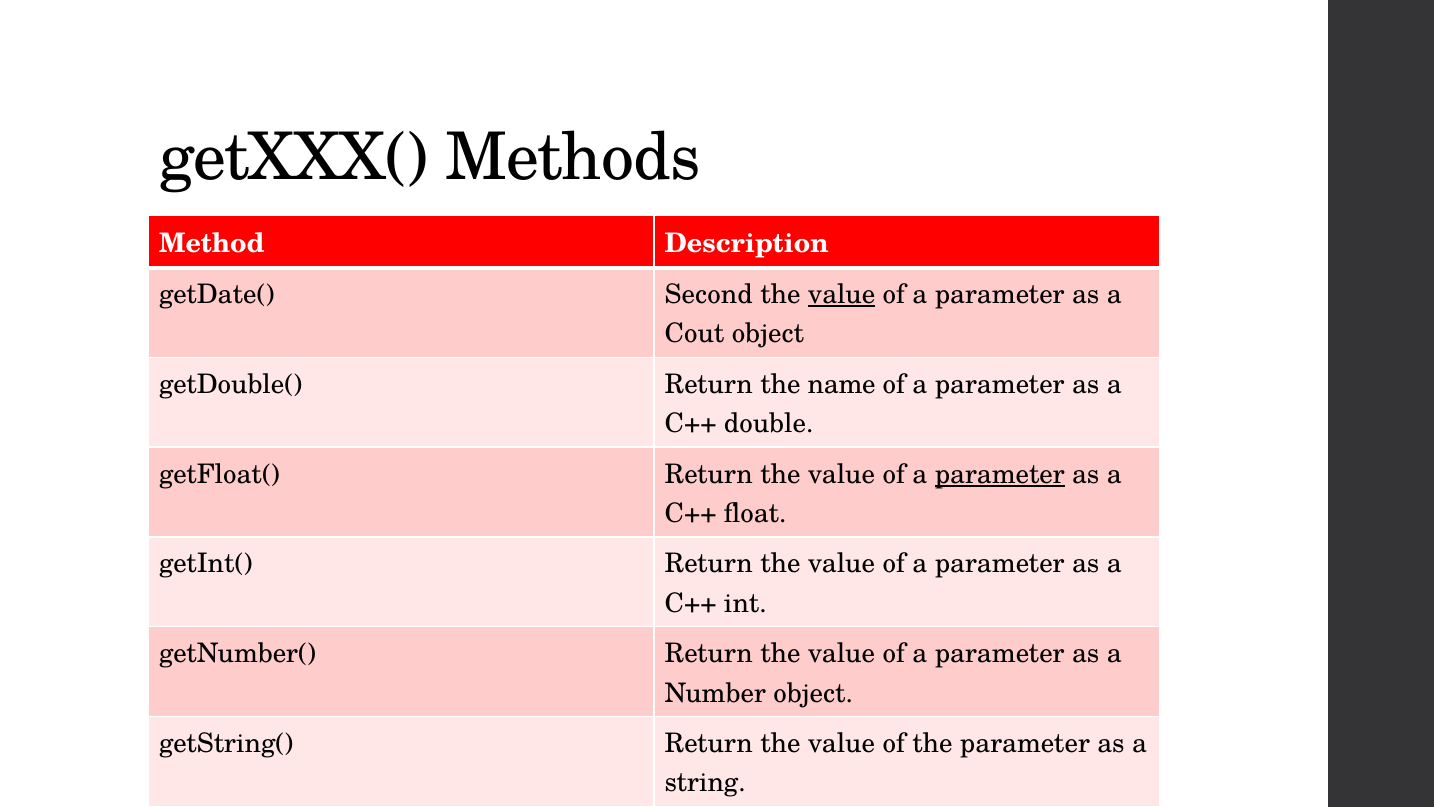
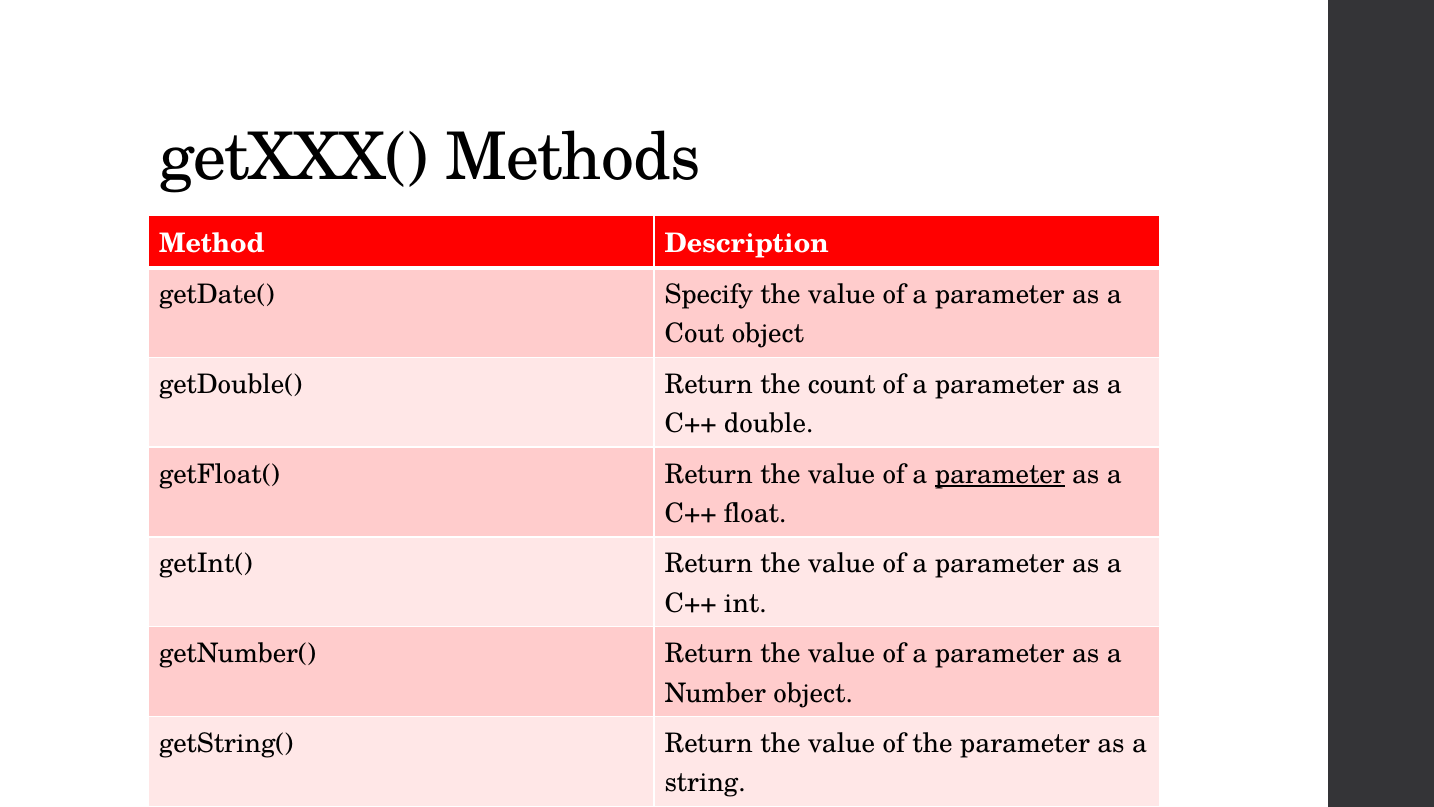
Second: Second -> Specify
value at (842, 294) underline: present -> none
name: name -> count
